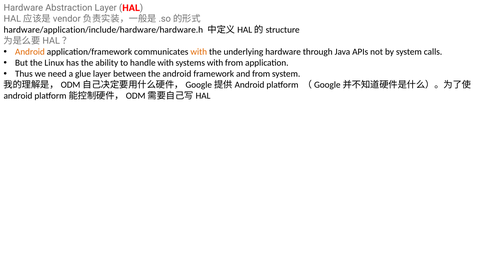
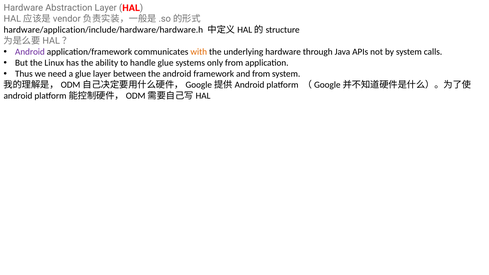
Android at (30, 52) colour: orange -> purple
handle with: with -> glue
systems with: with -> only
